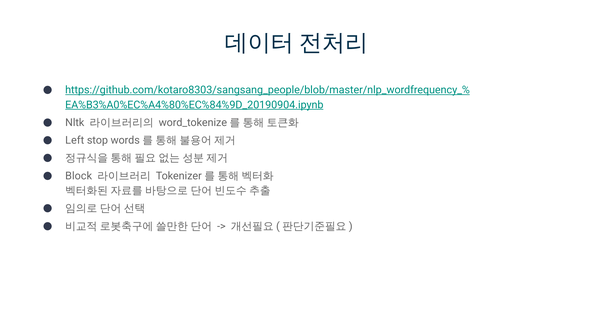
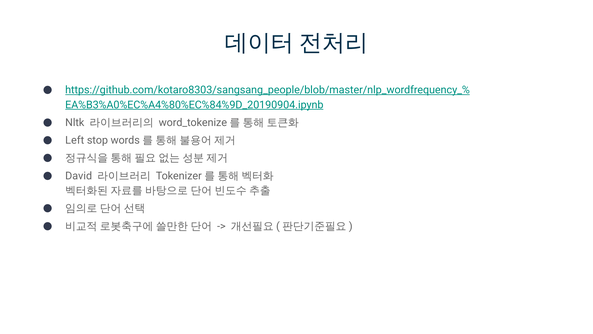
Block: Block -> David
